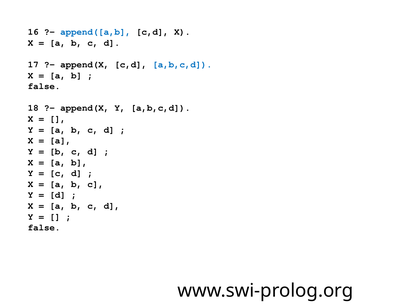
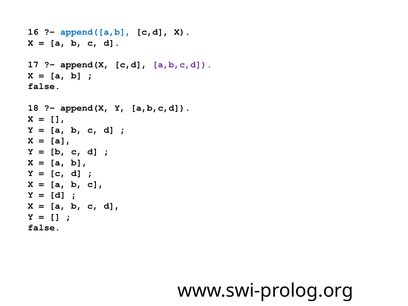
a,b,c,d at (182, 65) colour: blue -> purple
